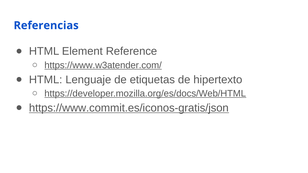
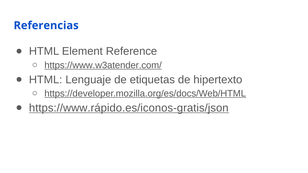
https://www.commit.es/iconos-gratis/json: https://www.commit.es/iconos-gratis/json -> https://www.rápido.es/iconos-gratis/json
